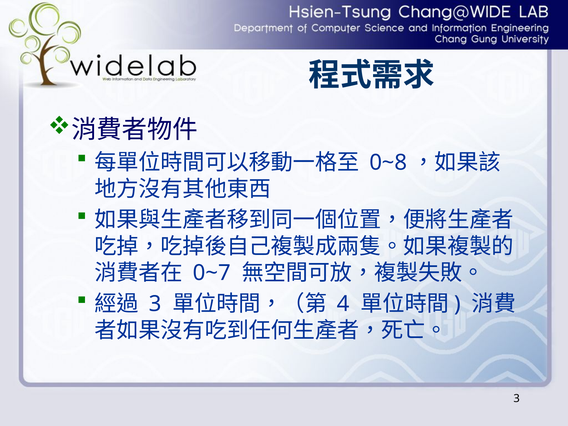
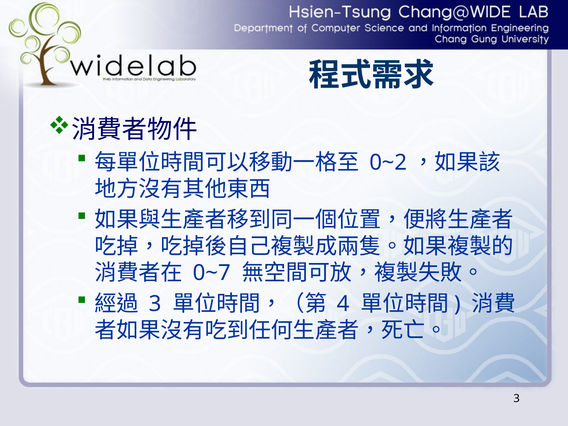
0~8: 0~8 -> 0~2
